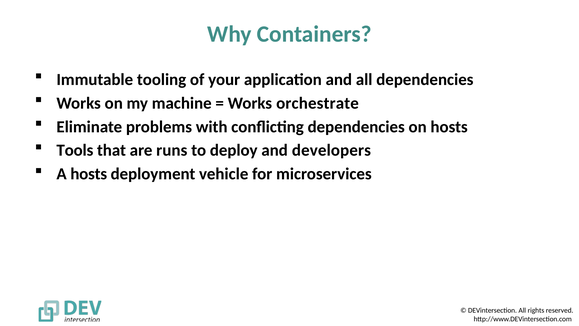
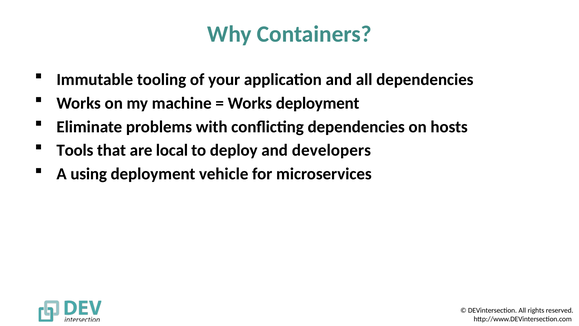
Works orchestrate: orchestrate -> deployment
runs: runs -> local
A hosts: hosts -> using
